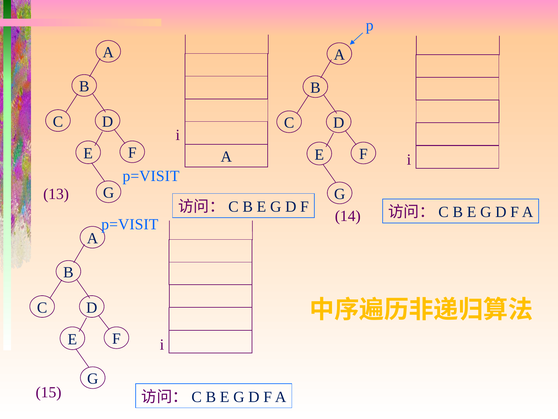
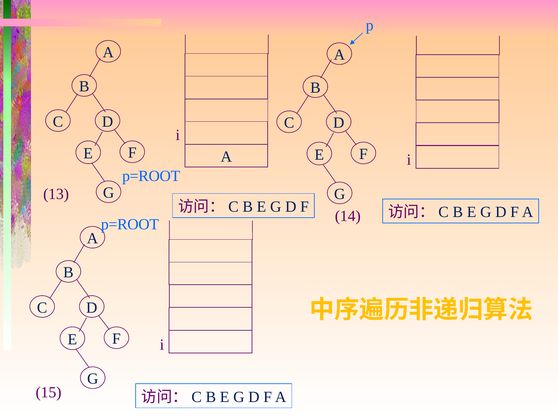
p=VISIT at (151, 176): p=VISIT -> p=ROOT
p=VISIT at (130, 224): p=VISIT -> p=ROOT
